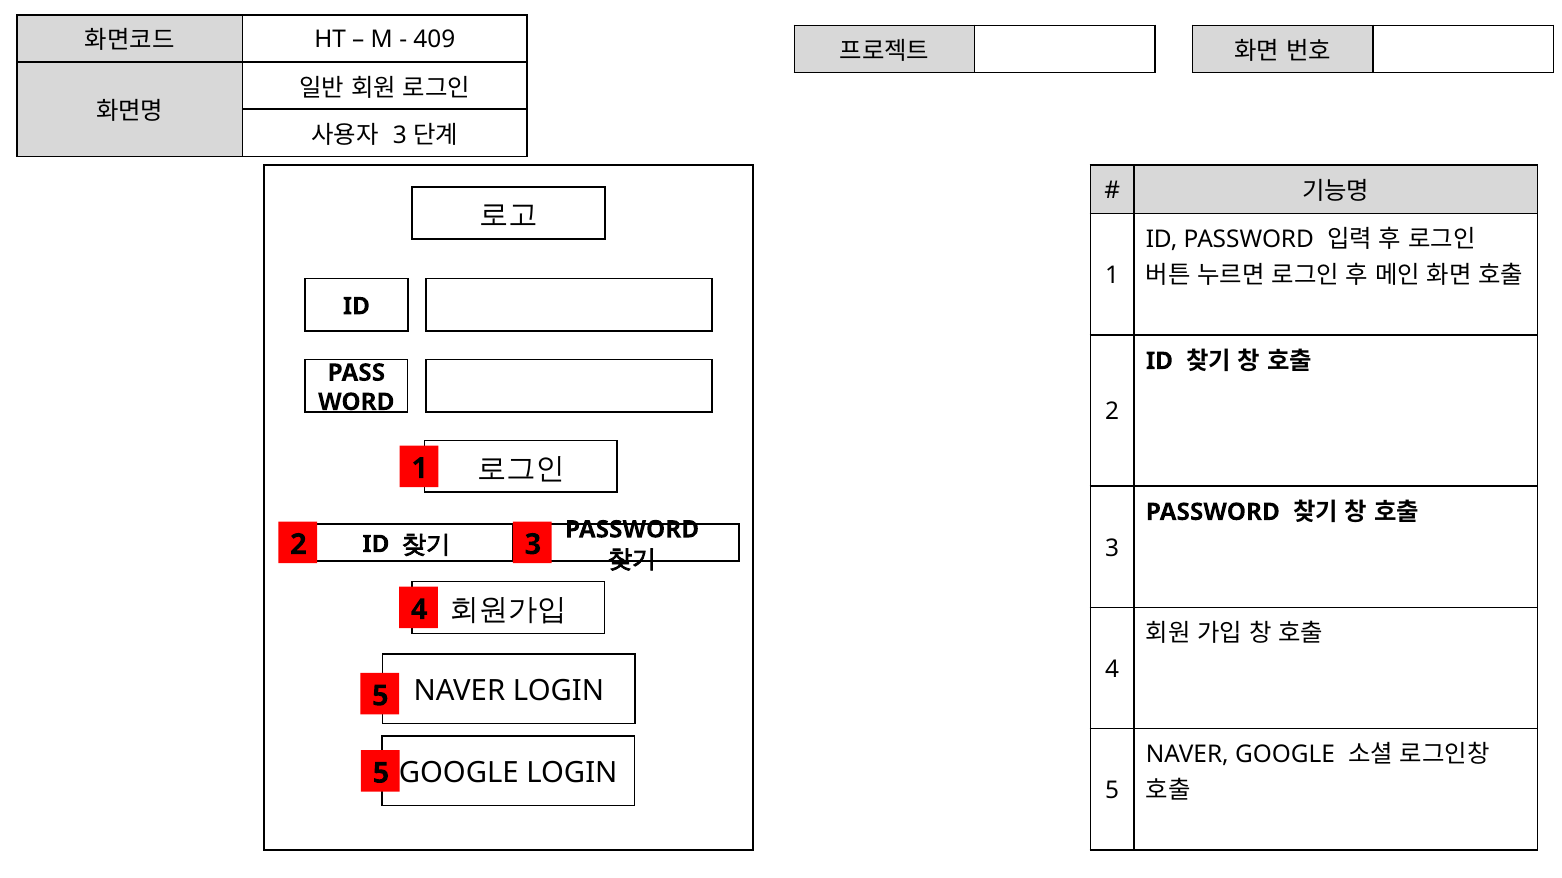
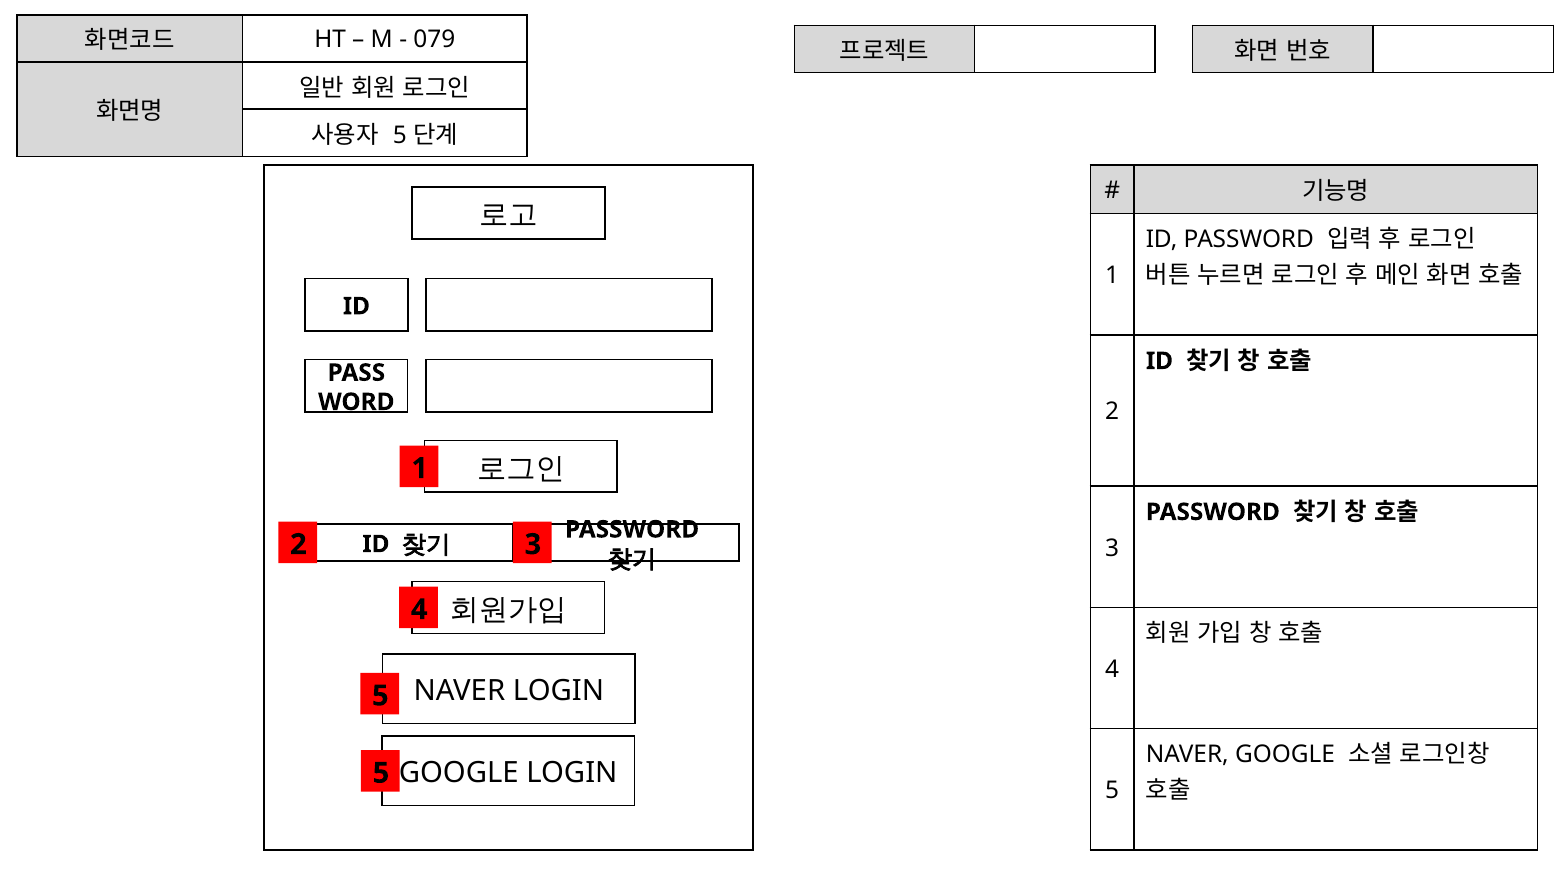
409: 409 -> 079
3 at (400, 135): 3 -> 5
